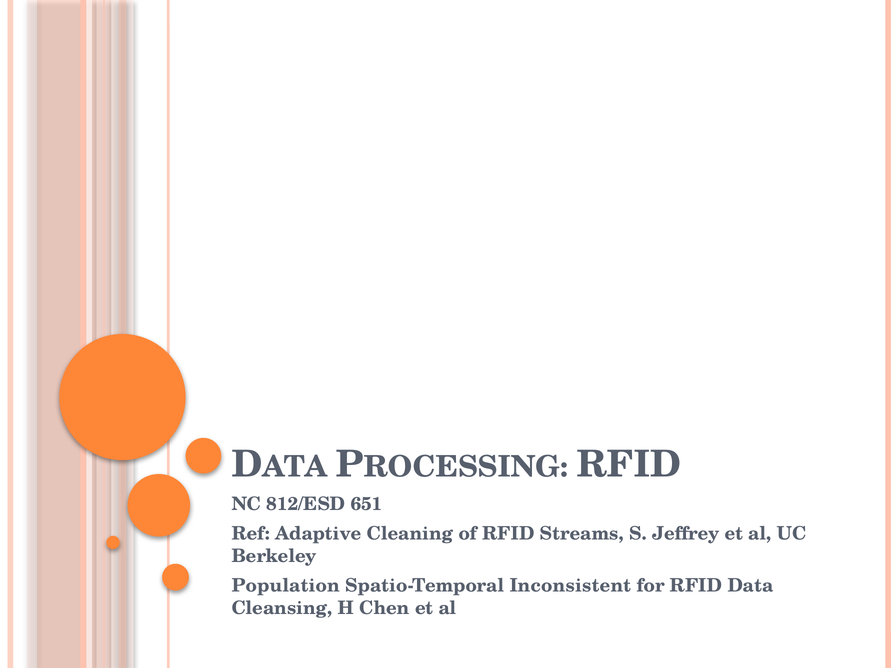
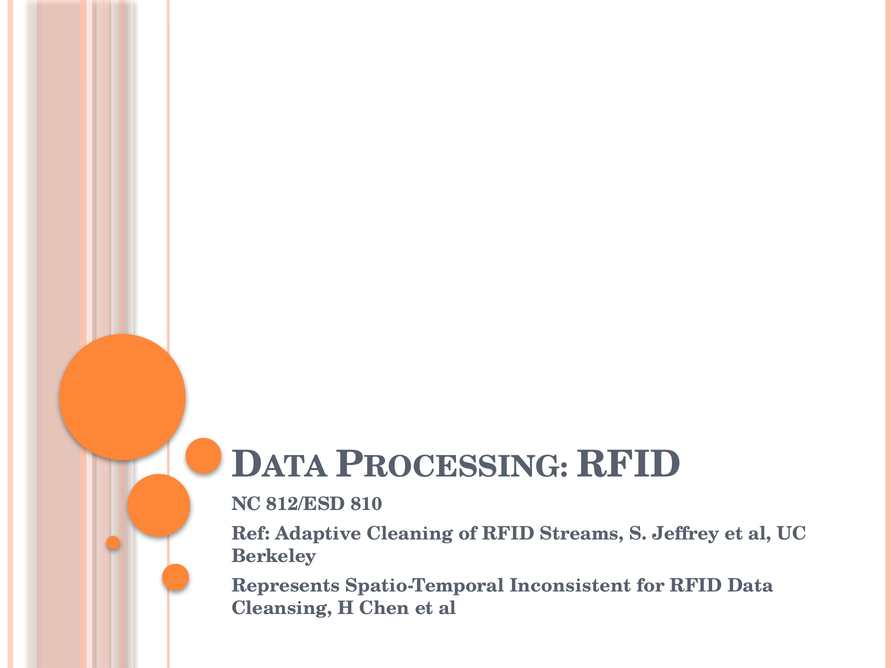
651: 651 -> 810
Population: Population -> Represents
